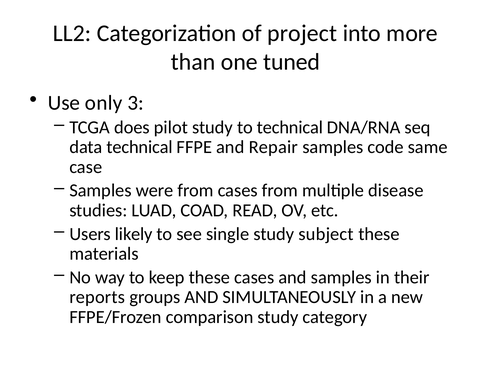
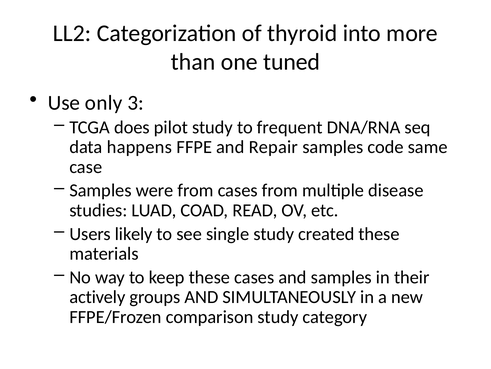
project: project -> thyroid
to technical: technical -> frequent
data technical: technical -> happens
subject: subject -> created
reports: reports -> actively
